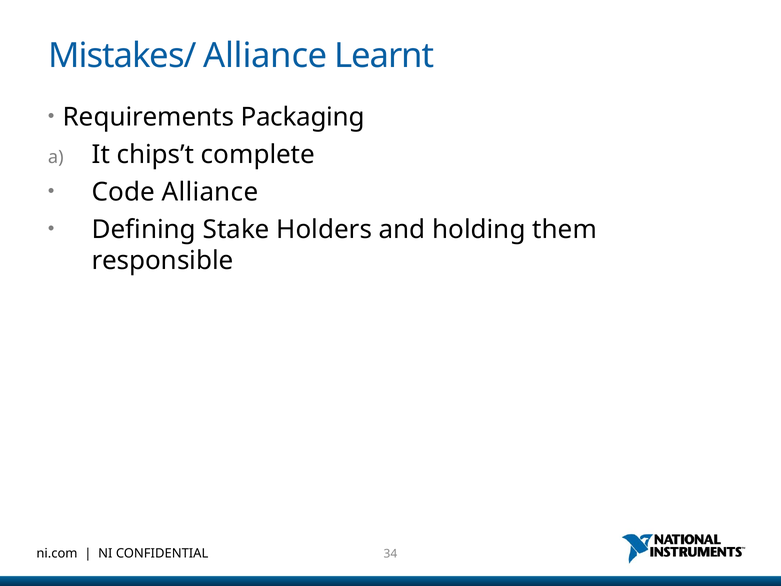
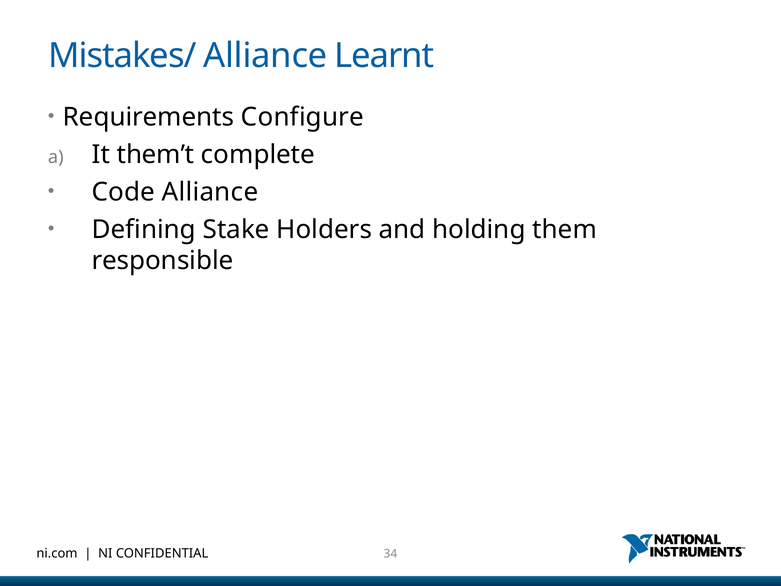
Packaging: Packaging -> Configure
chips’t: chips’t -> them’t
